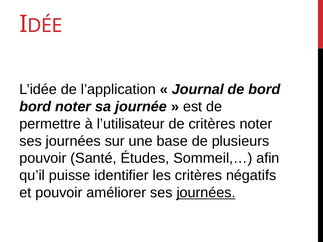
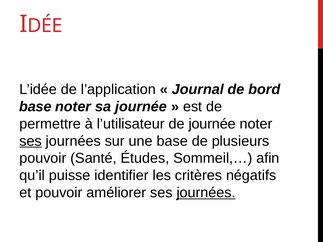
bord at (35, 107): bord -> base
de critères: critères -> journée
ses at (31, 141) underline: none -> present
